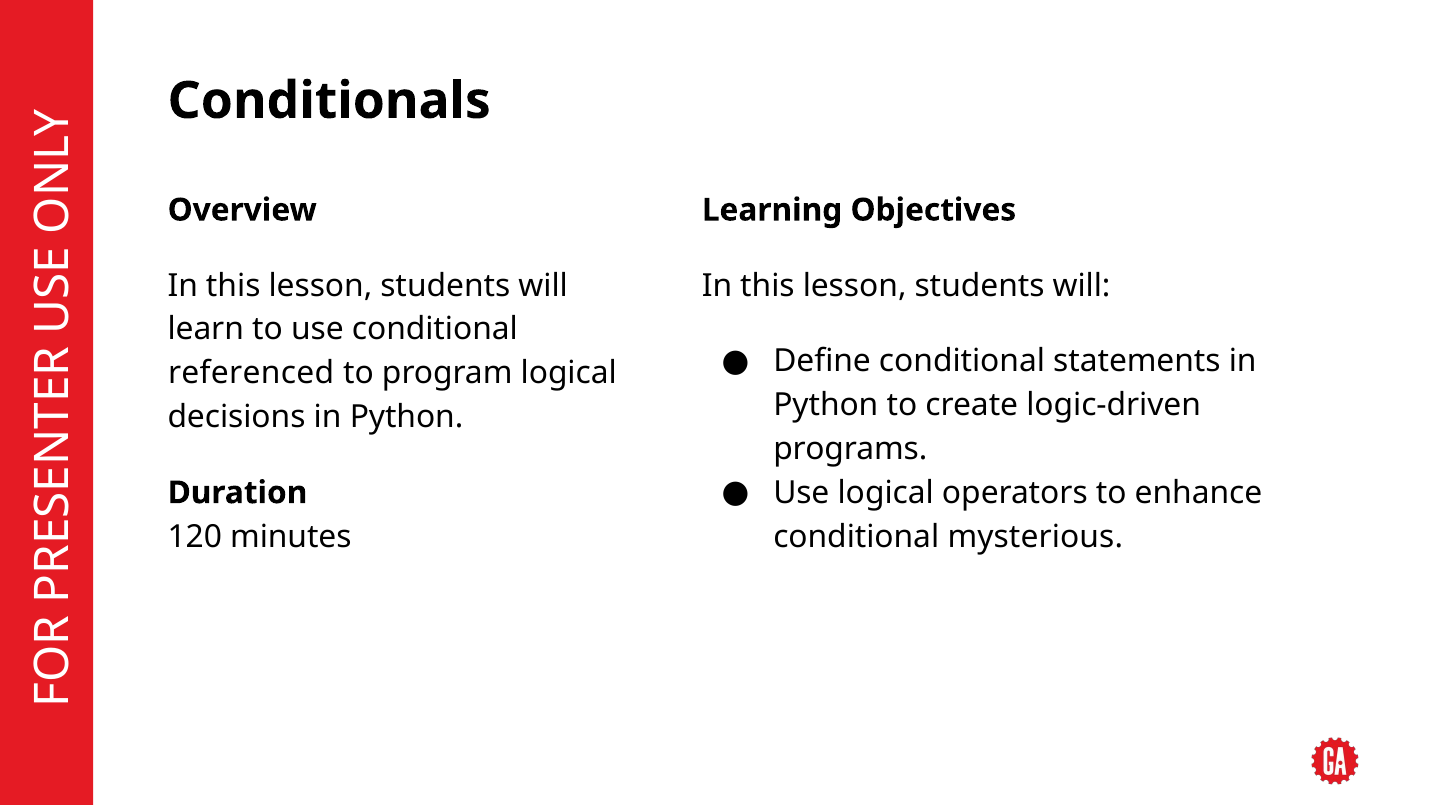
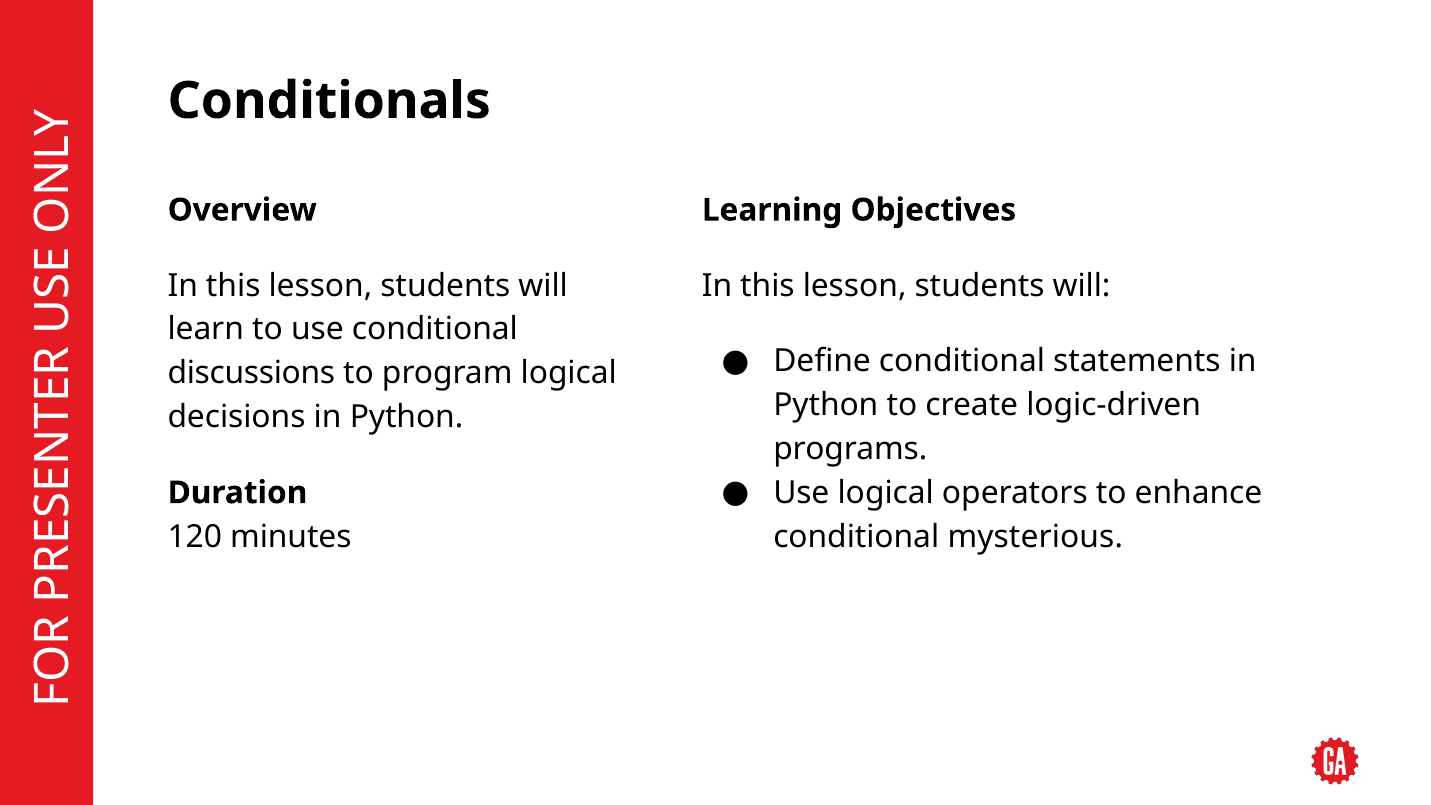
referenced: referenced -> discussions
